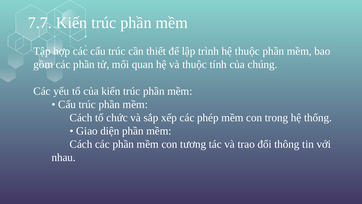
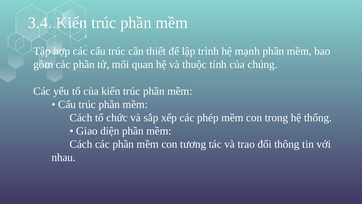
7.7: 7.7 -> 3.4
hệ thuộc: thuộc -> mạnh
